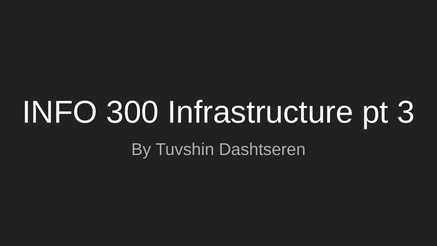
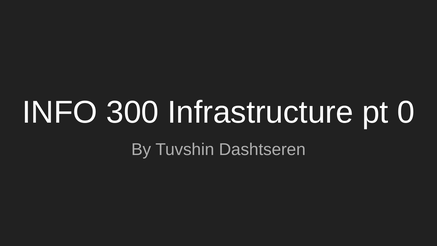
3: 3 -> 0
